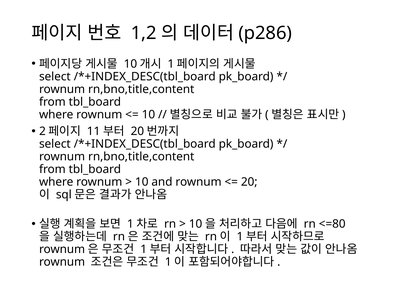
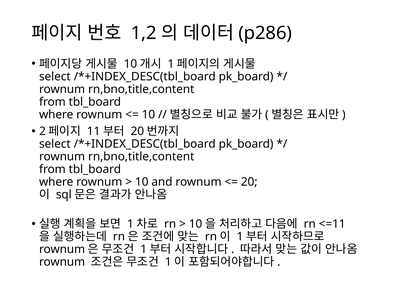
<=80: <=80 -> <=11
